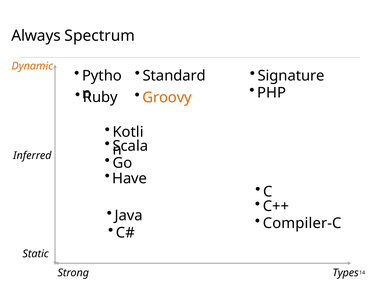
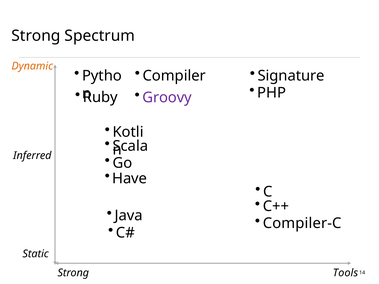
Always at (36, 36): Always -> Strong
Standard: Standard -> Compiler
Groovy colour: orange -> purple
Types: Types -> Tools
